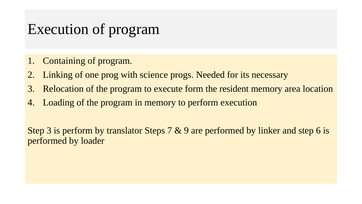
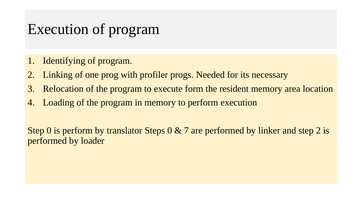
Containing: Containing -> Identifying
science: science -> profiler
Step 3: 3 -> 0
Steps 7: 7 -> 0
9: 9 -> 7
step 6: 6 -> 2
